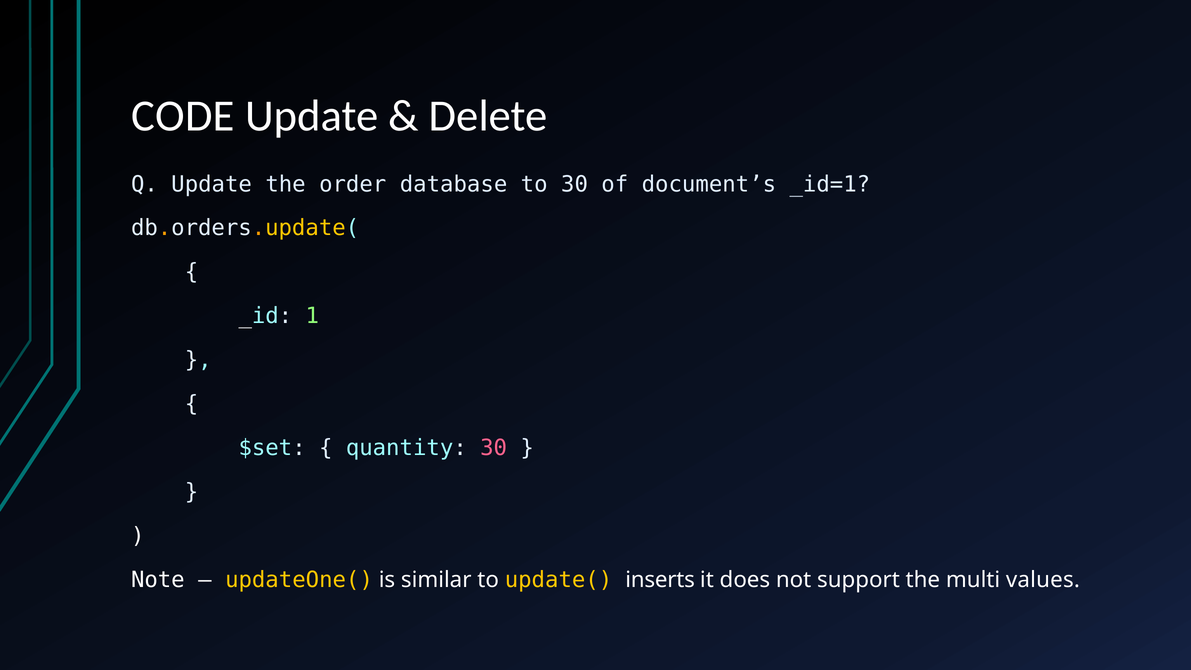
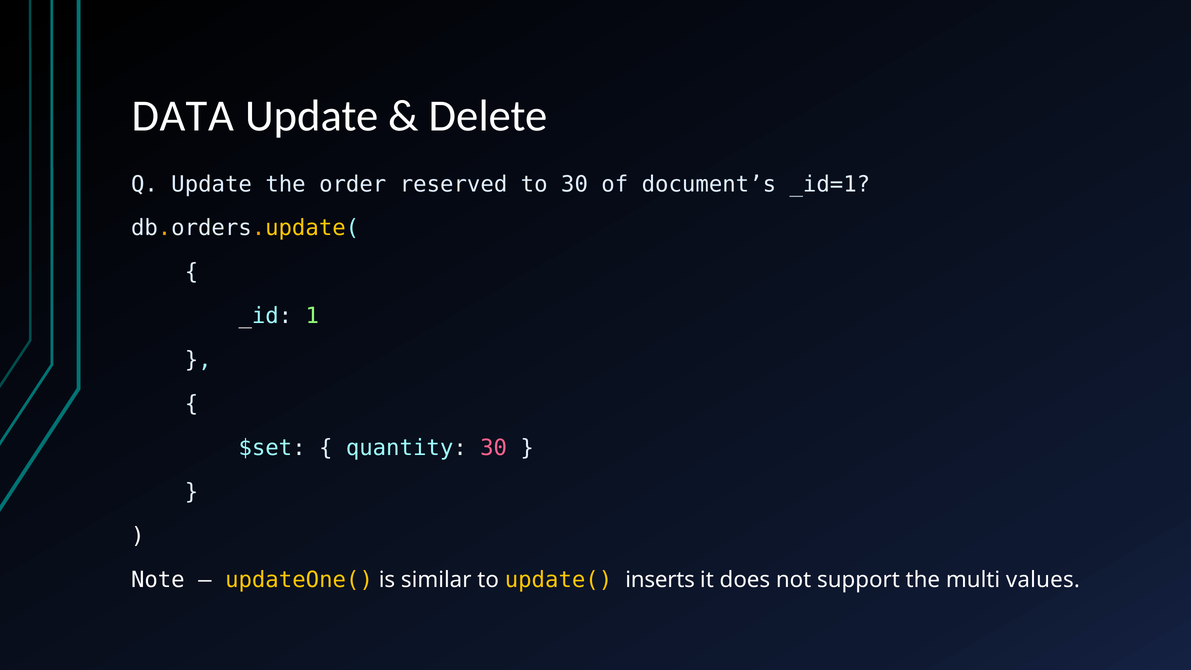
CODE: CODE -> DATA
database: database -> reserved
